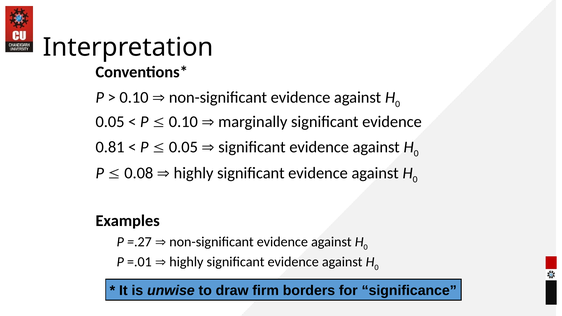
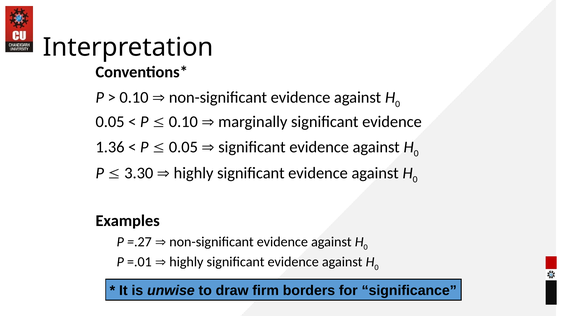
0.81: 0.81 -> 1.36
0.08: 0.08 -> 3.30
